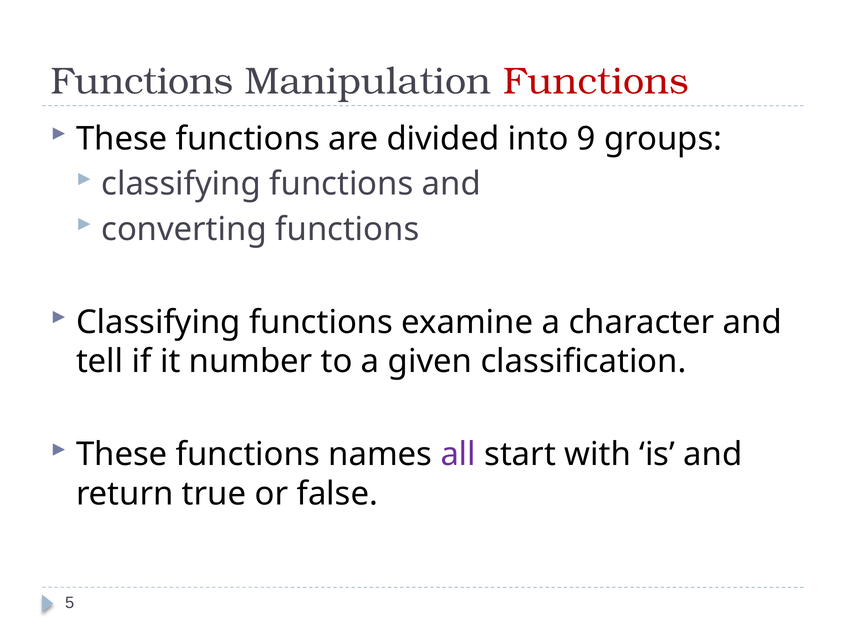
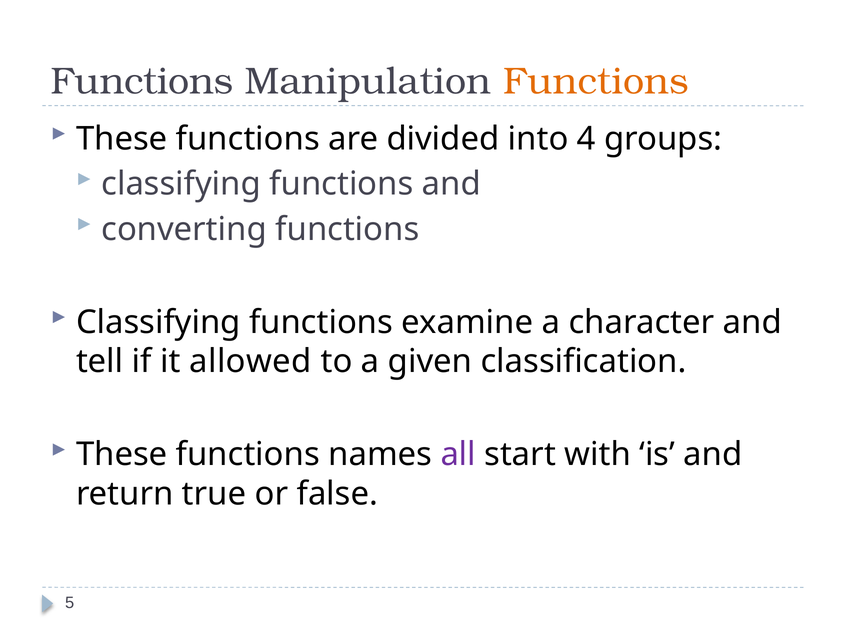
Functions at (596, 82) colour: red -> orange
9: 9 -> 4
number: number -> allowed
